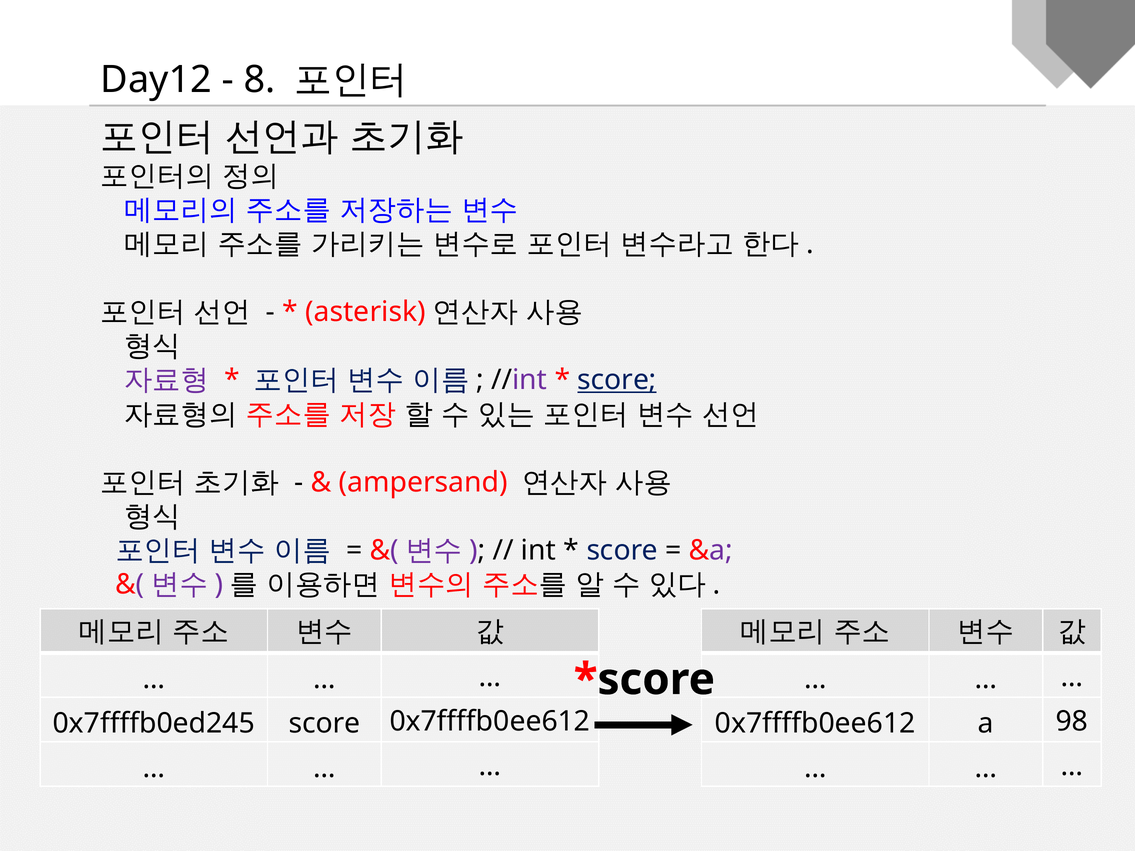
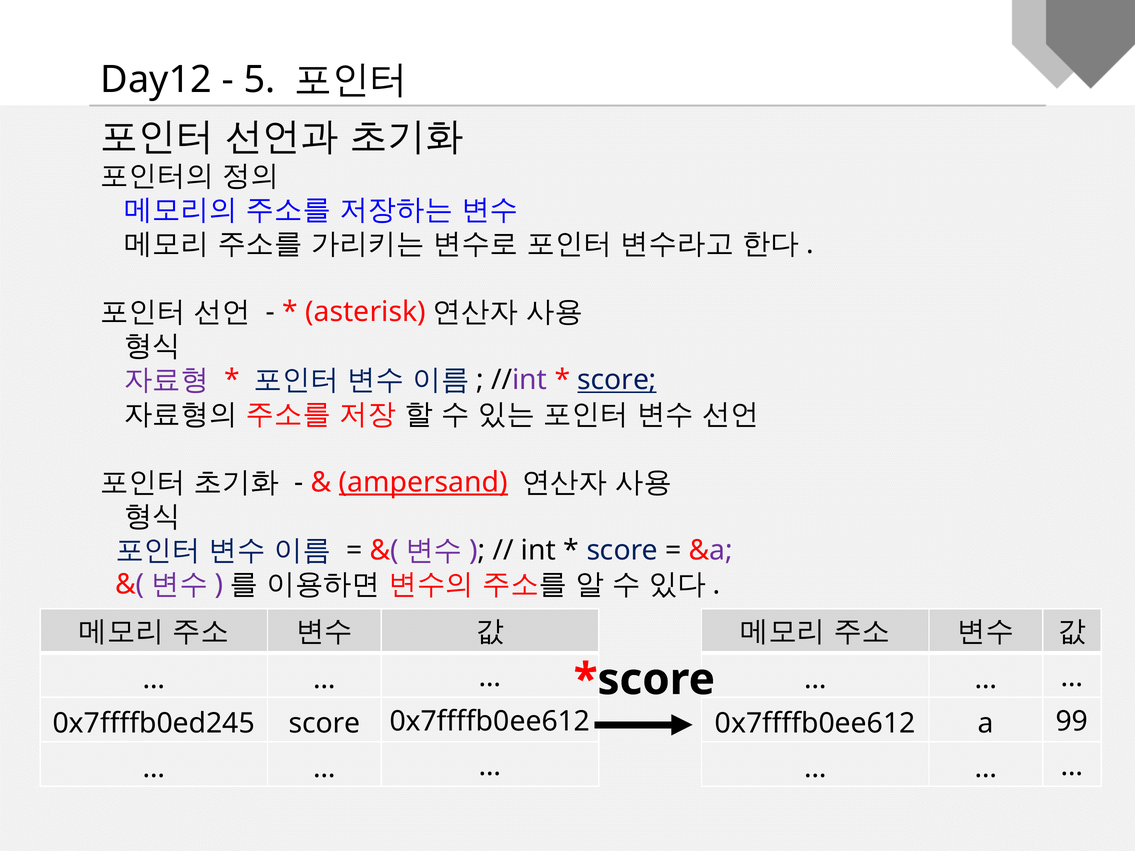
8: 8 -> 5
ampersand underline: none -> present
98: 98 -> 99
